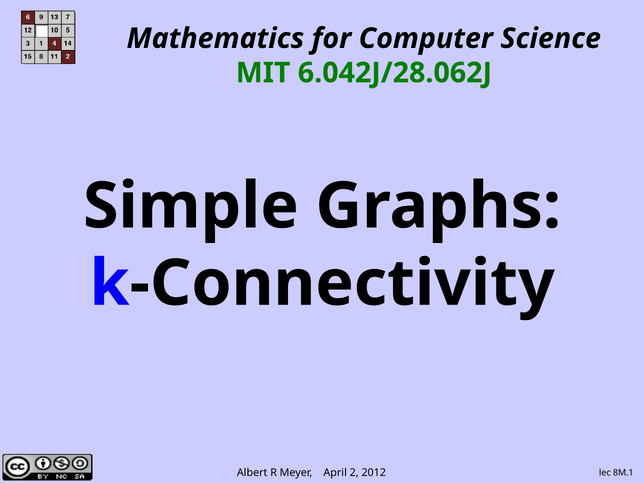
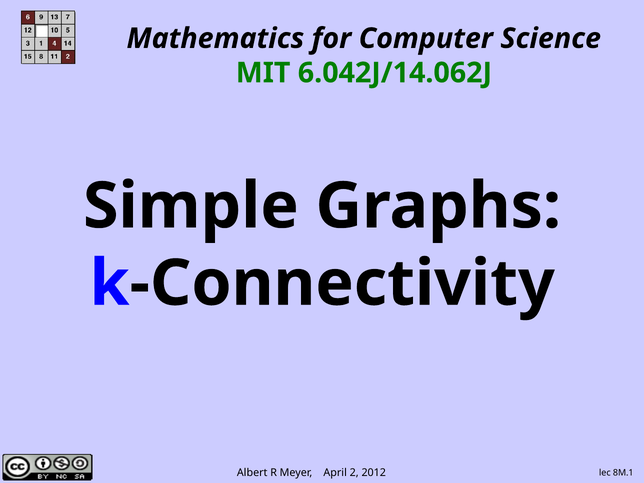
6.042J/28.062J: 6.042J/28.062J -> 6.042J/14.062J
